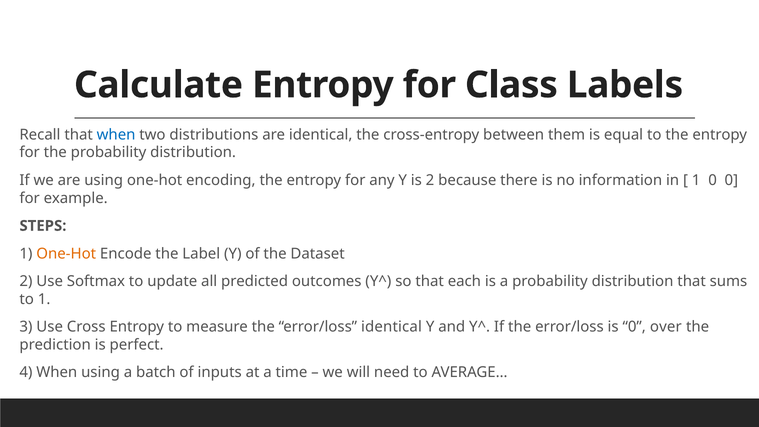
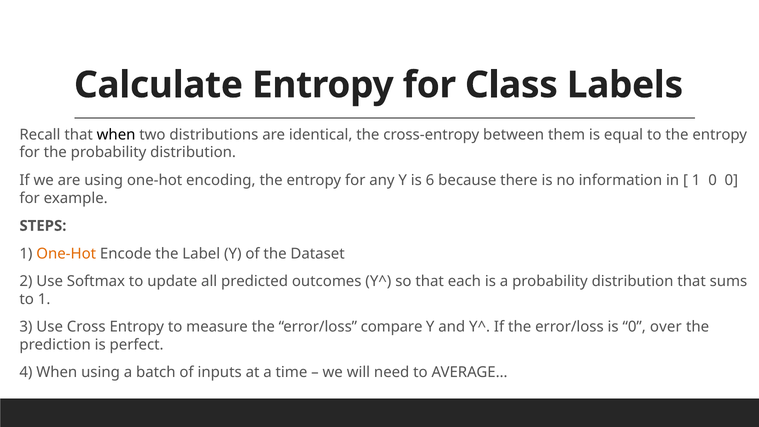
when at (116, 135) colour: blue -> black
is 2: 2 -> 6
error/loss identical: identical -> compare
